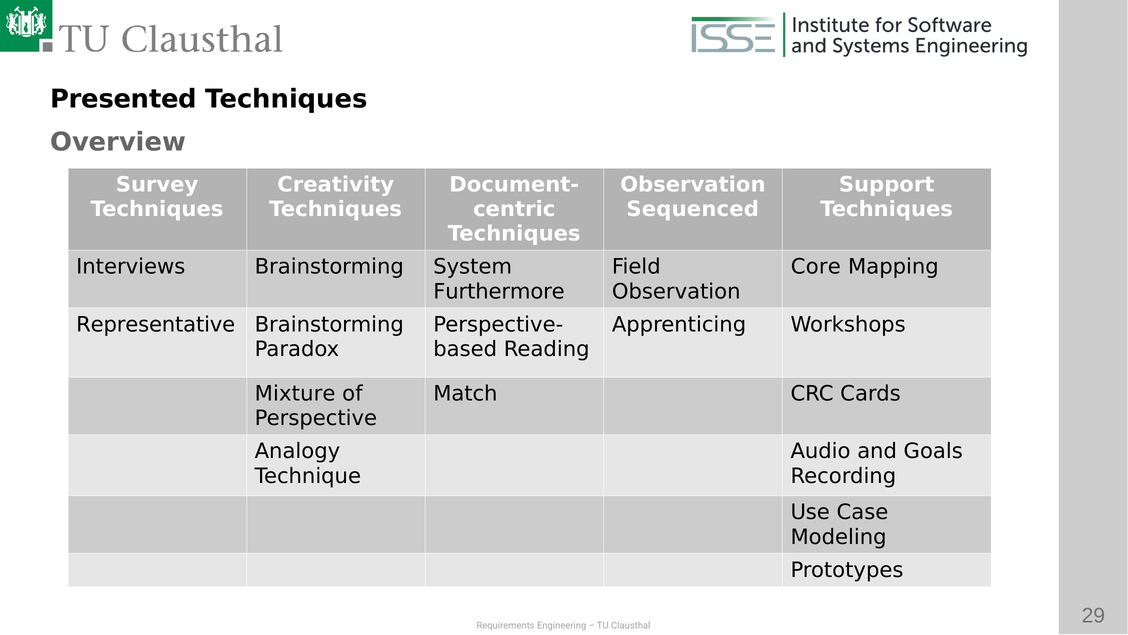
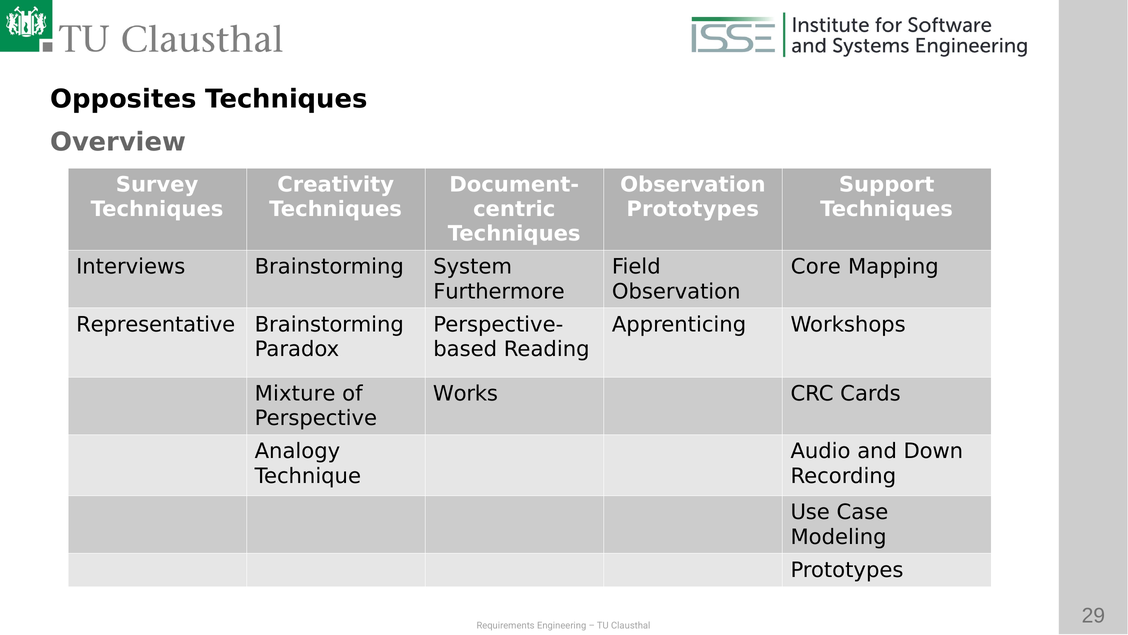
Presented: Presented -> Opposites
Sequenced at (693, 209): Sequenced -> Prototypes
Match: Match -> Works
Goals: Goals -> Down
